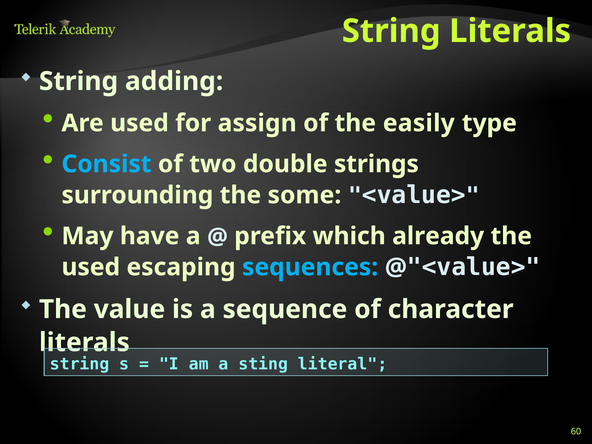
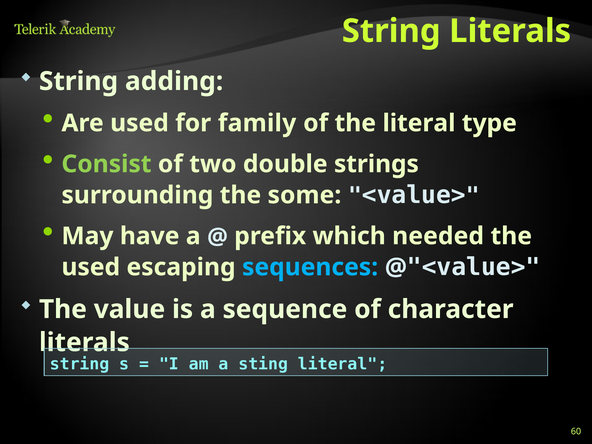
assign: assign -> family
the easily: easily -> literal
Consist colour: light blue -> light green
already: already -> needed
